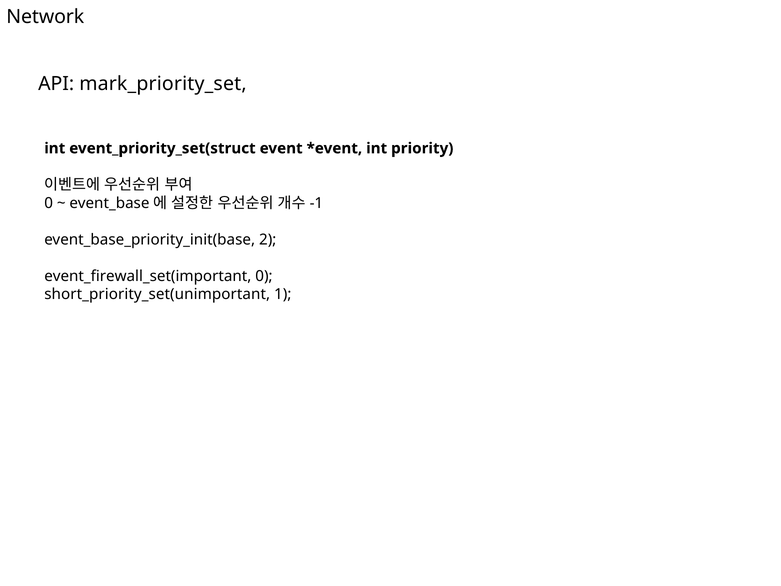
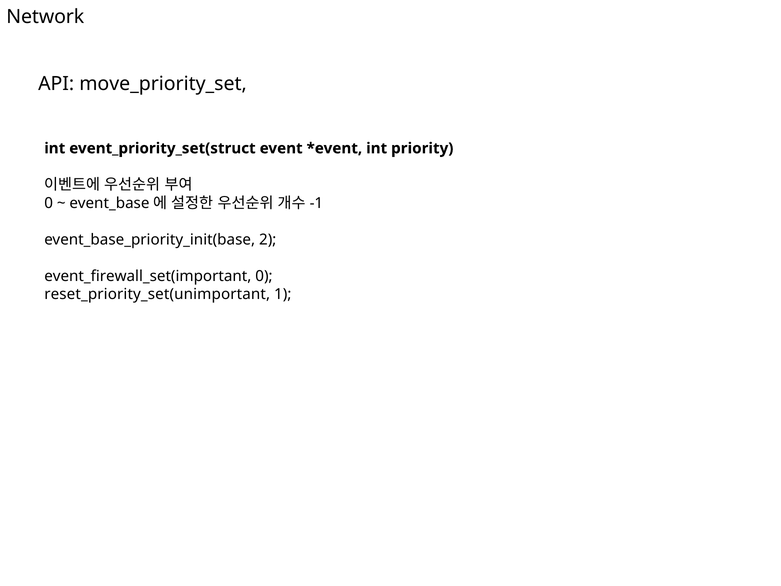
mark_priority_set: mark_priority_set -> move_priority_set
short_priority_set(unimportant: short_priority_set(unimportant -> reset_priority_set(unimportant
